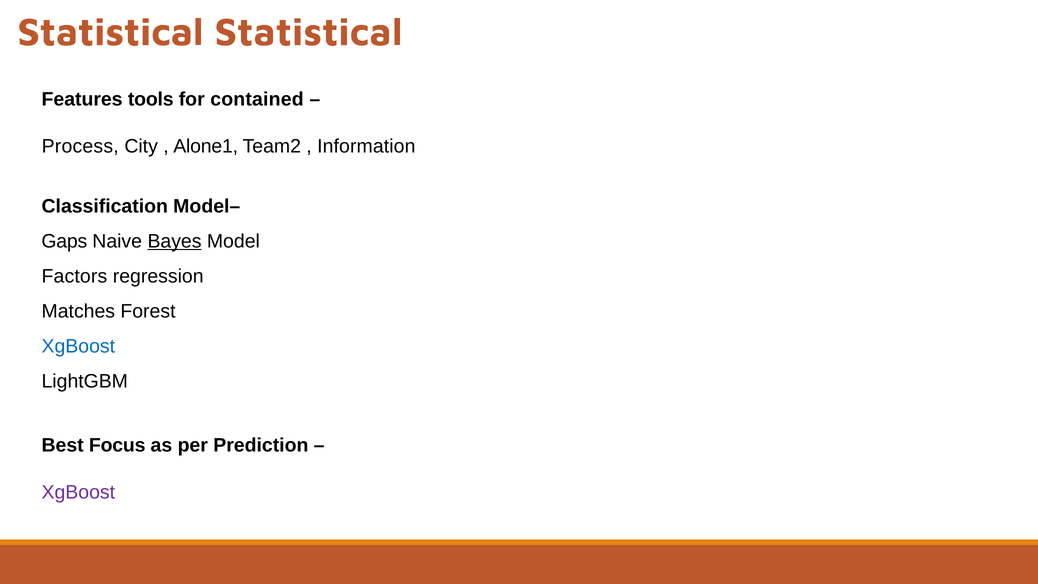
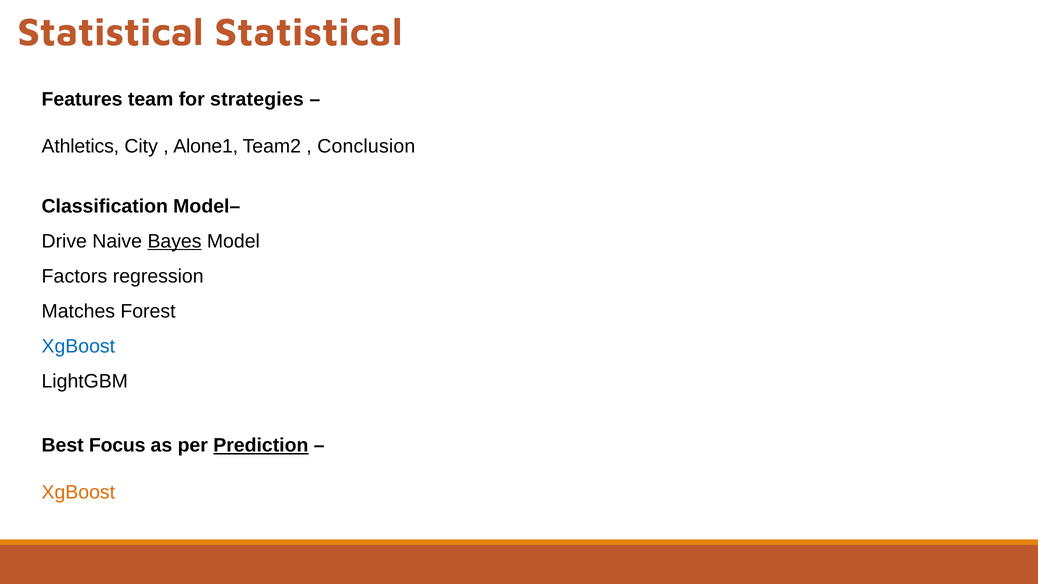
tools: tools -> team
contained: contained -> strategies
Process: Process -> Athletics
Information: Information -> Conclusion
Gaps: Gaps -> Drive
Prediction underline: none -> present
XgBoost at (78, 492) colour: purple -> orange
